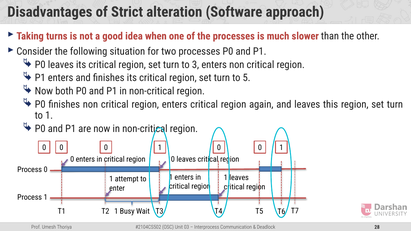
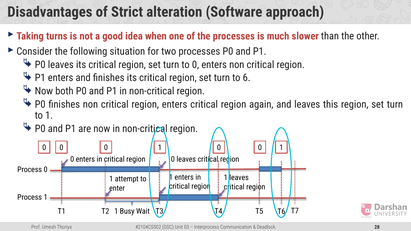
to 3: 3 -> 0
5: 5 -> 6
